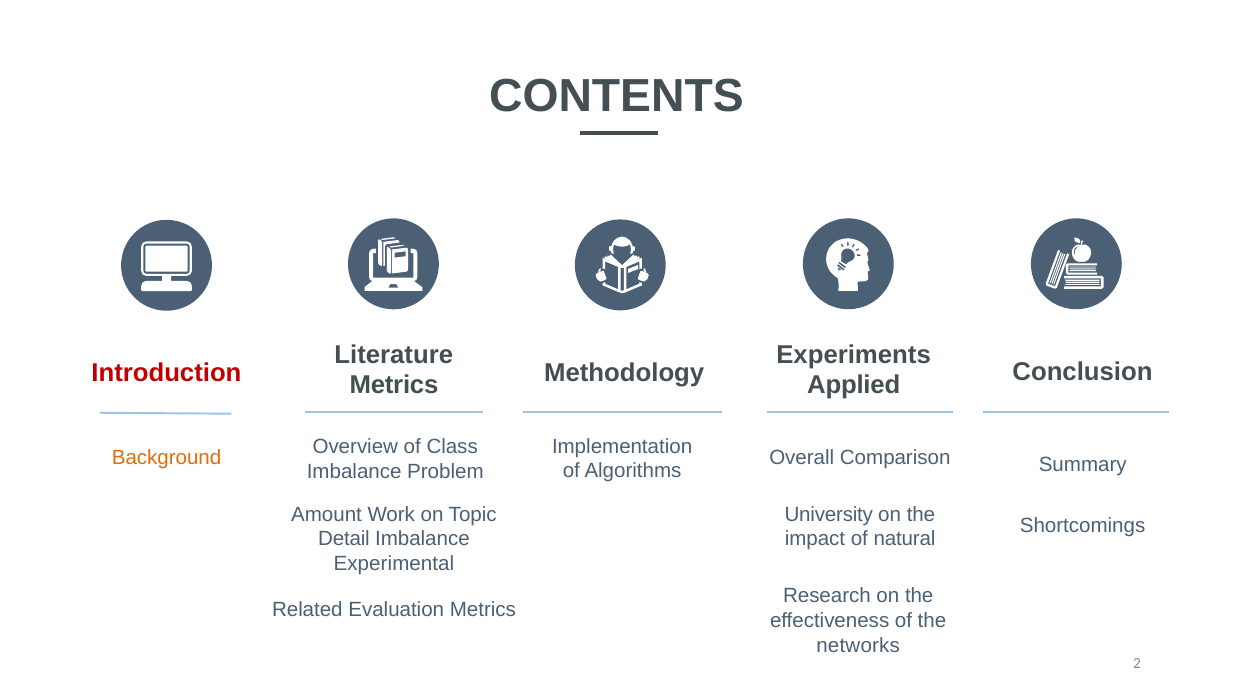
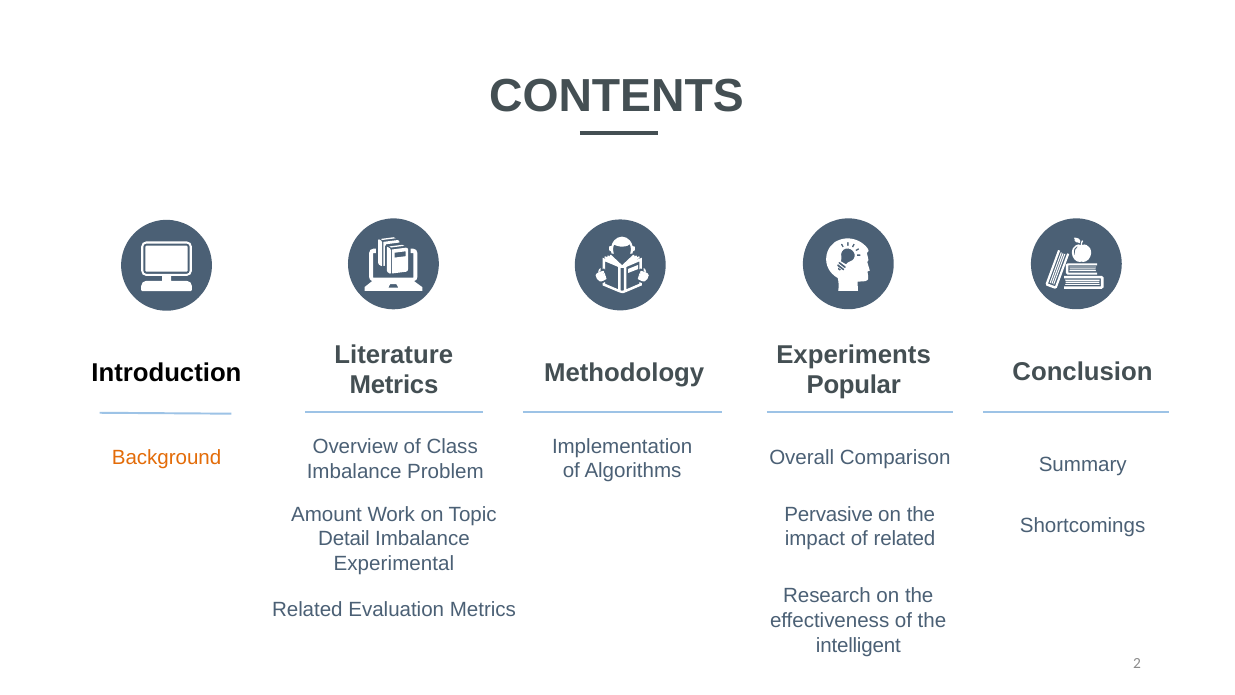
Introduction colour: red -> black
Applied: Applied -> Popular
University: University -> Pervasive
of natural: natural -> related
networks: networks -> intelligent
